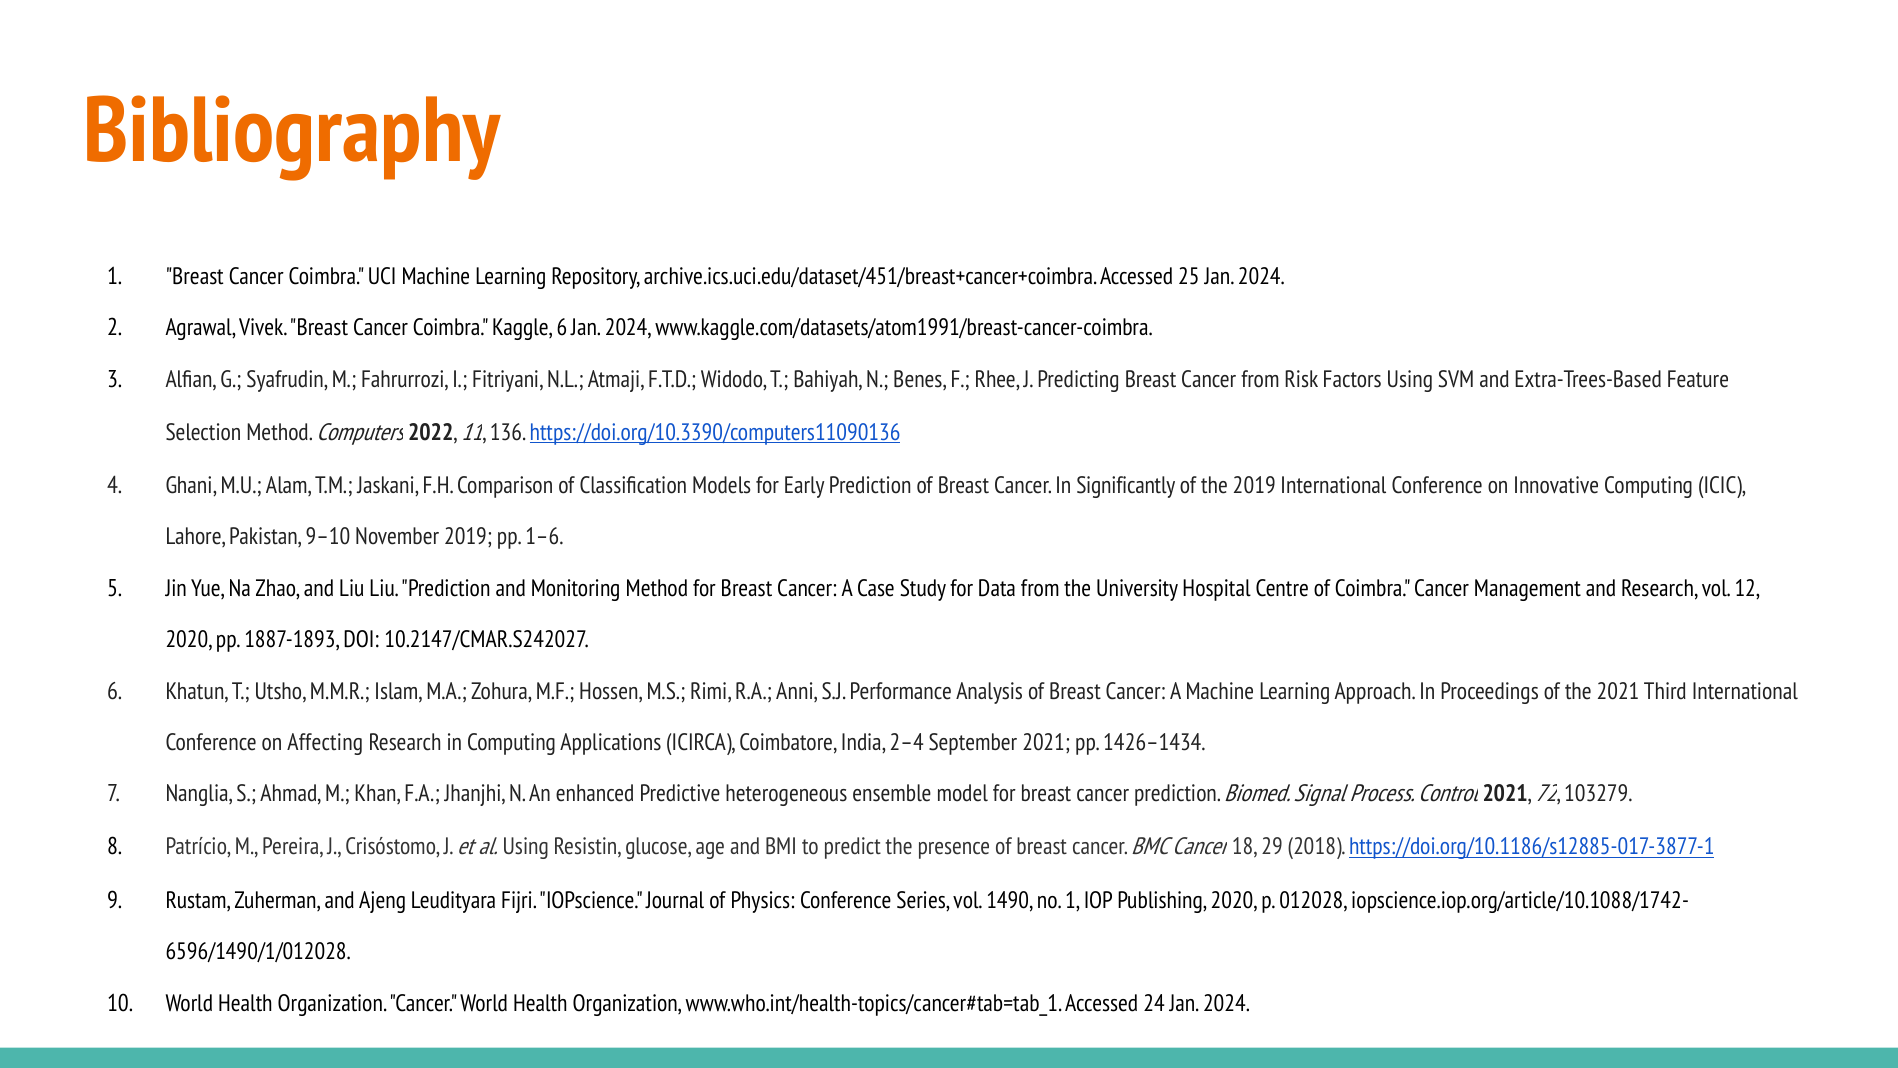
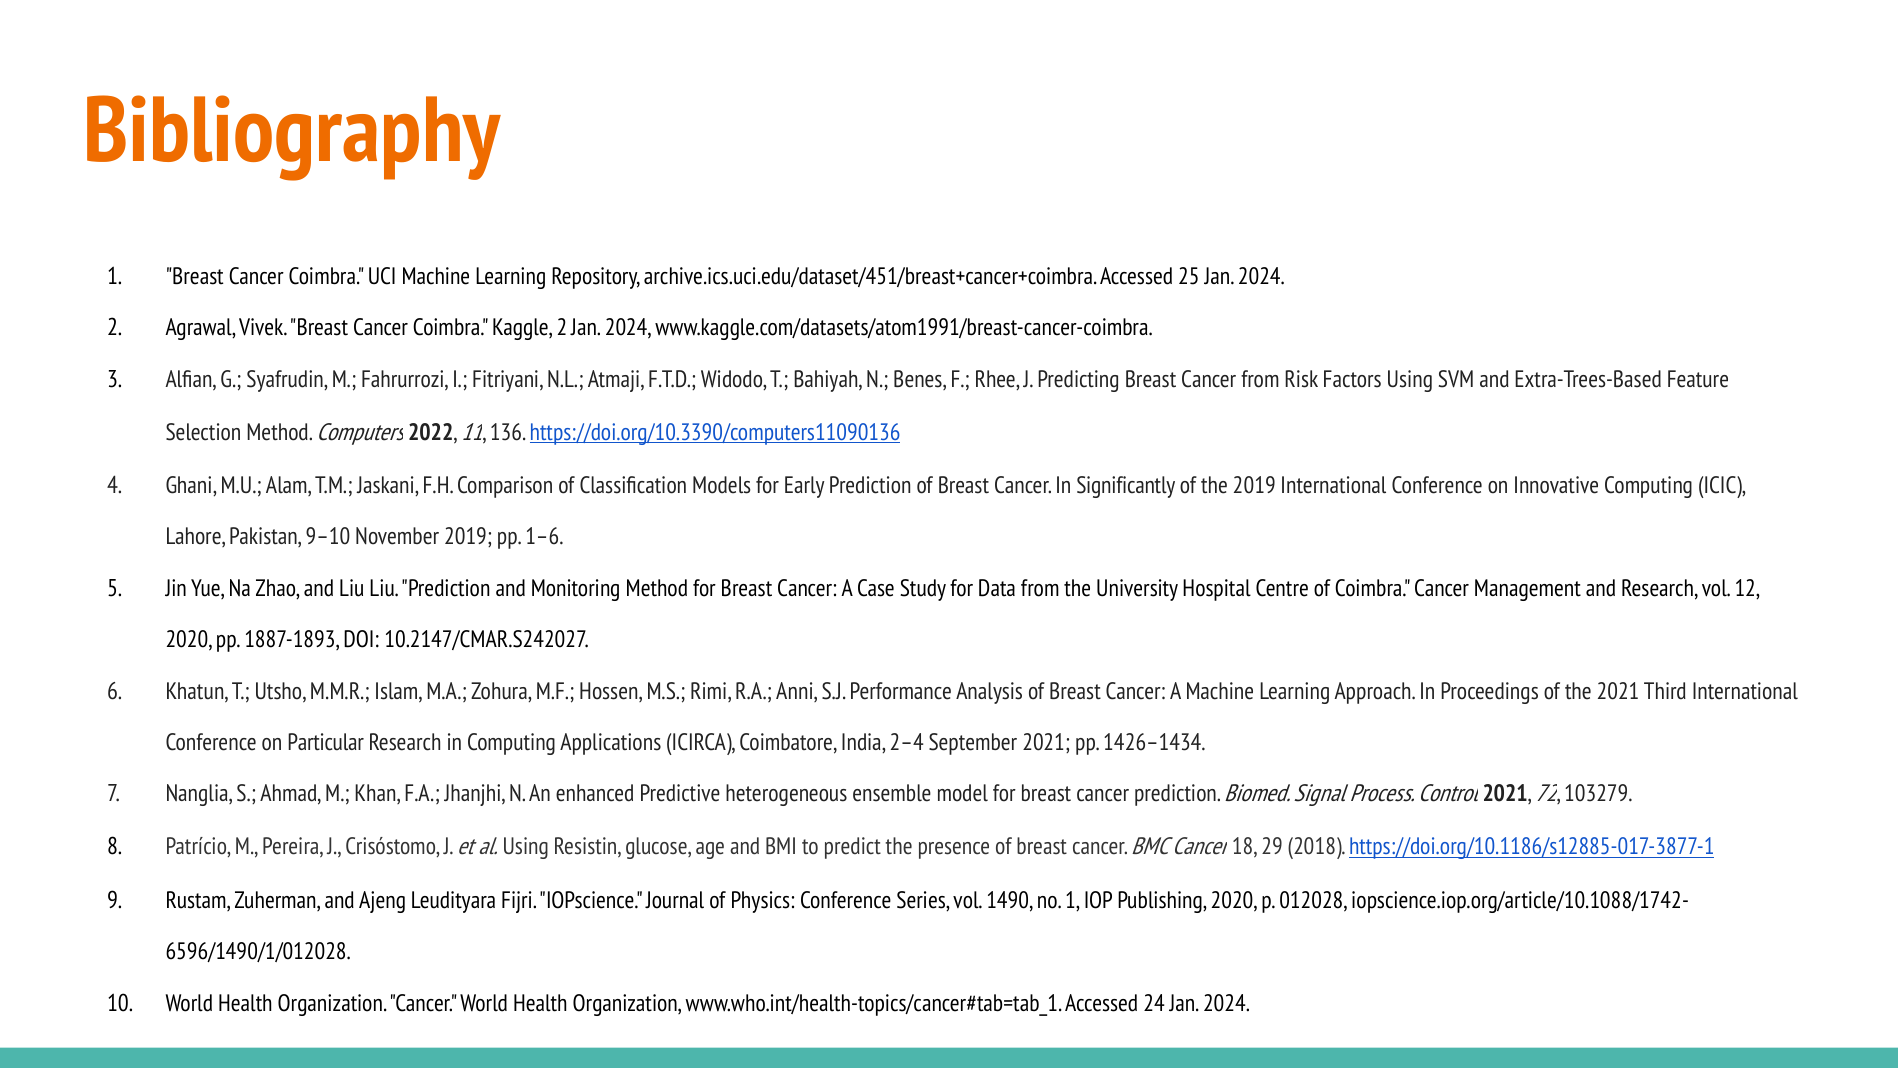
Kaggle 6: 6 -> 2
Affecting: Affecting -> Particular
